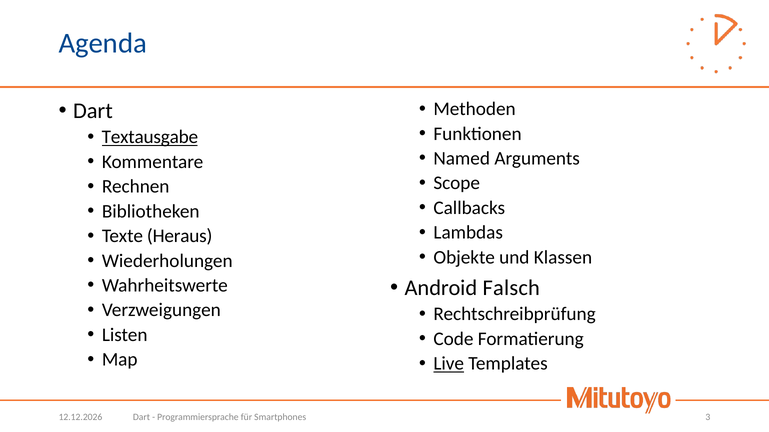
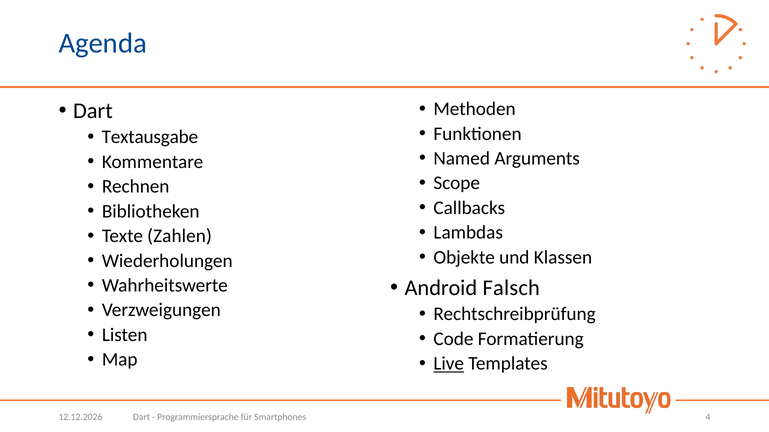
Textausgabe underline: present -> none
Heraus: Heraus -> Zahlen
3: 3 -> 4
